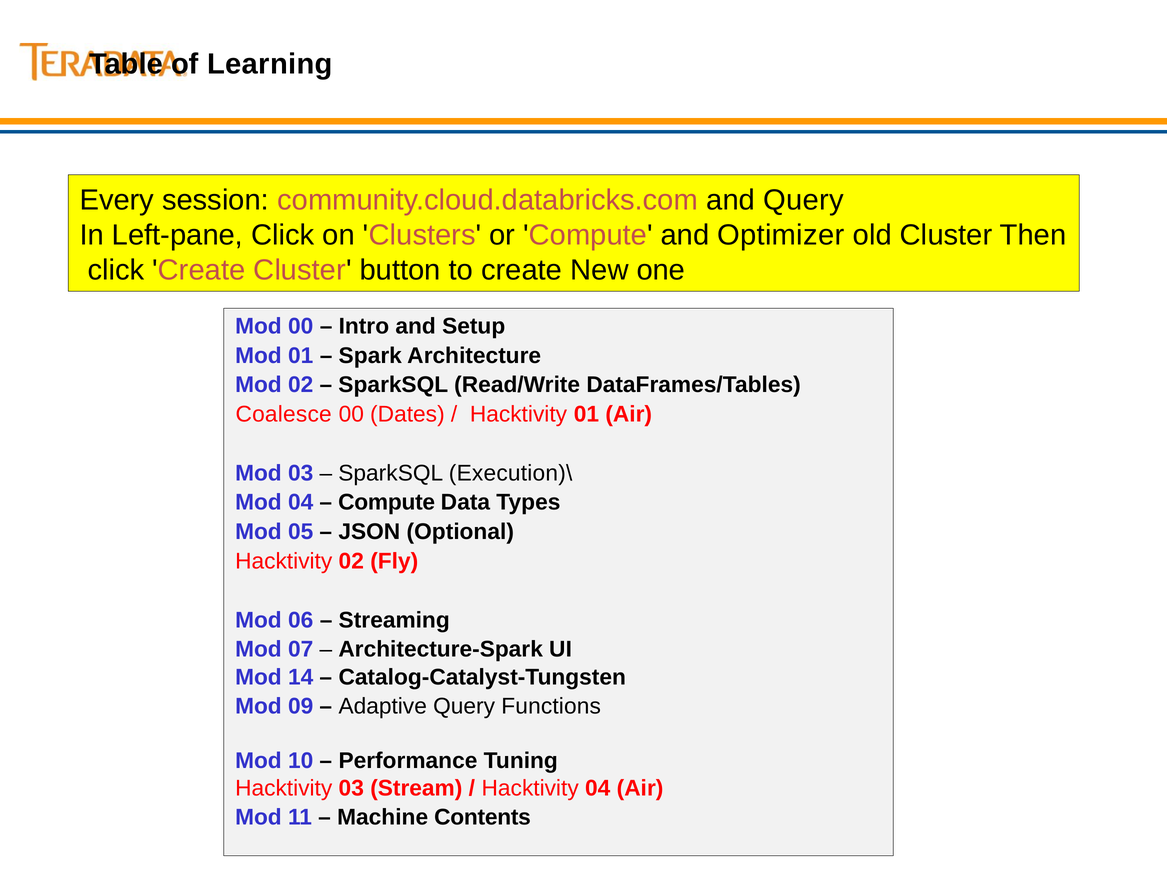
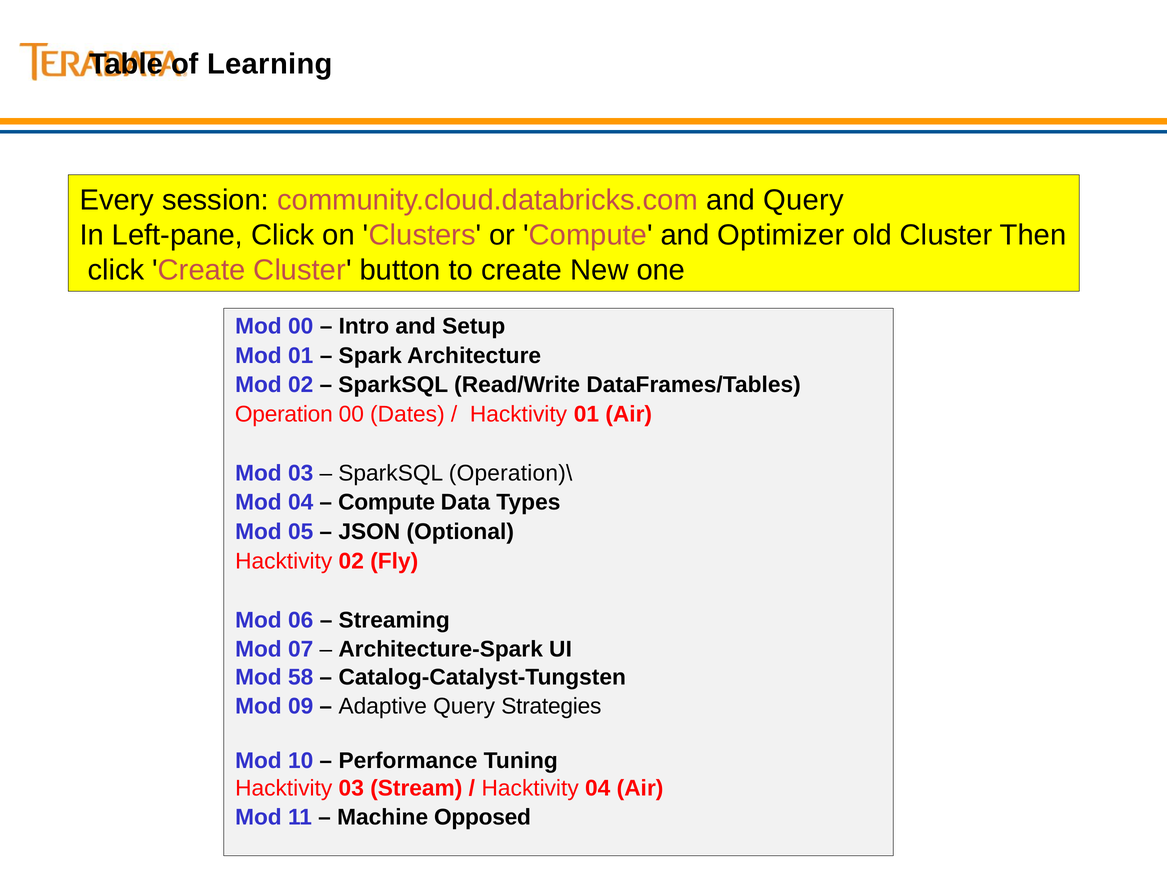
Coalesce: Coalesce -> Operation
Execution)\: Execution)\ -> Operation)\
14: 14 -> 58
Functions: Functions -> Strategies
Contents: Contents -> Opposed
